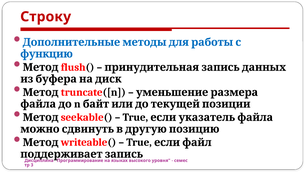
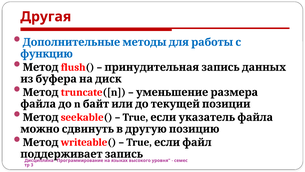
Строку: Строку -> Другая
